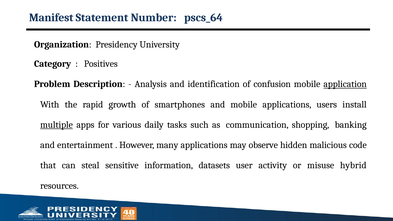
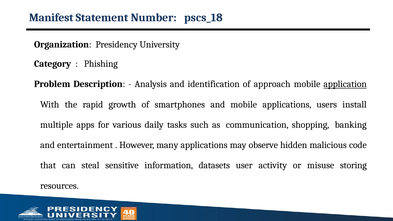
pscs_64: pscs_64 -> pscs_18
Positives: Positives -> Phishing
confusion: confusion -> approach
multiple underline: present -> none
hybrid: hybrid -> storing
